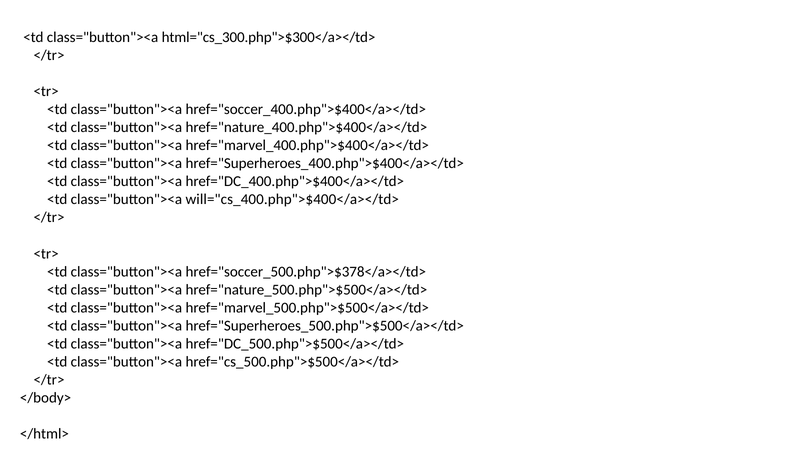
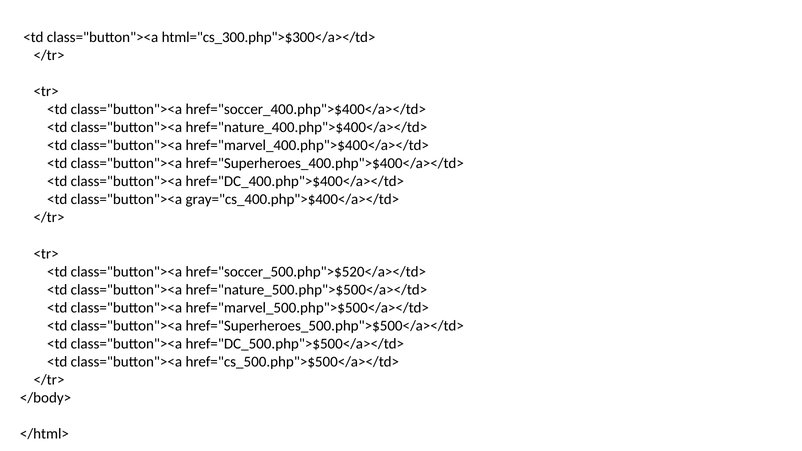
will="cs_400.php">$400</a></td>: will="cs_400.php">$400</a></td> -> gray="cs_400.php">$400</a></td>
href="soccer_500.php">$378</a></td>: href="soccer_500.php">$378</a></td> -> href="soccer_500.php">$520</a></td>
